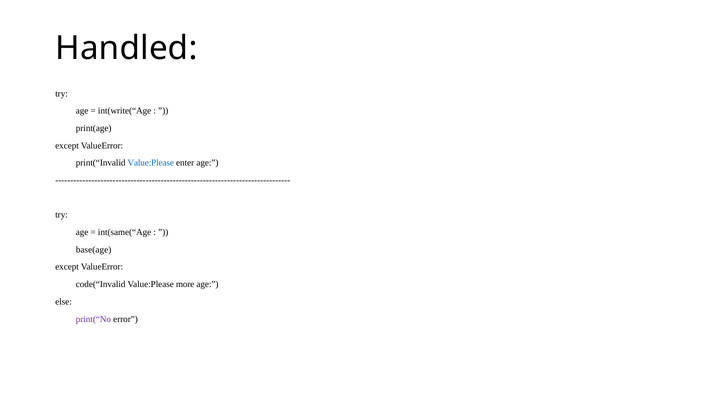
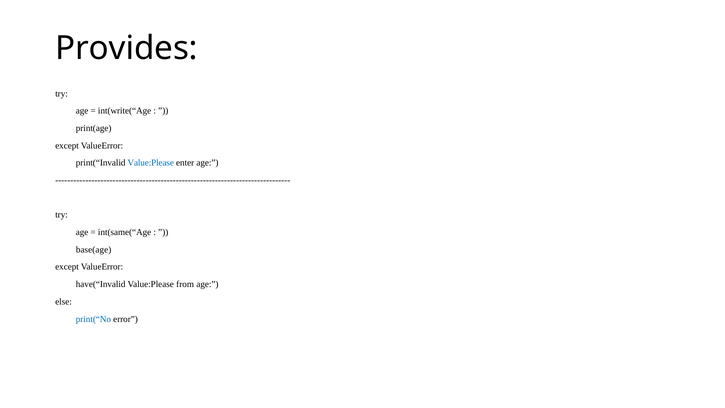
Handled: Handled -> Provides
code(“Invalid: code(“Invalid -> have(“Invalid
more: more -> from
print(“No colour: purple -> blue
